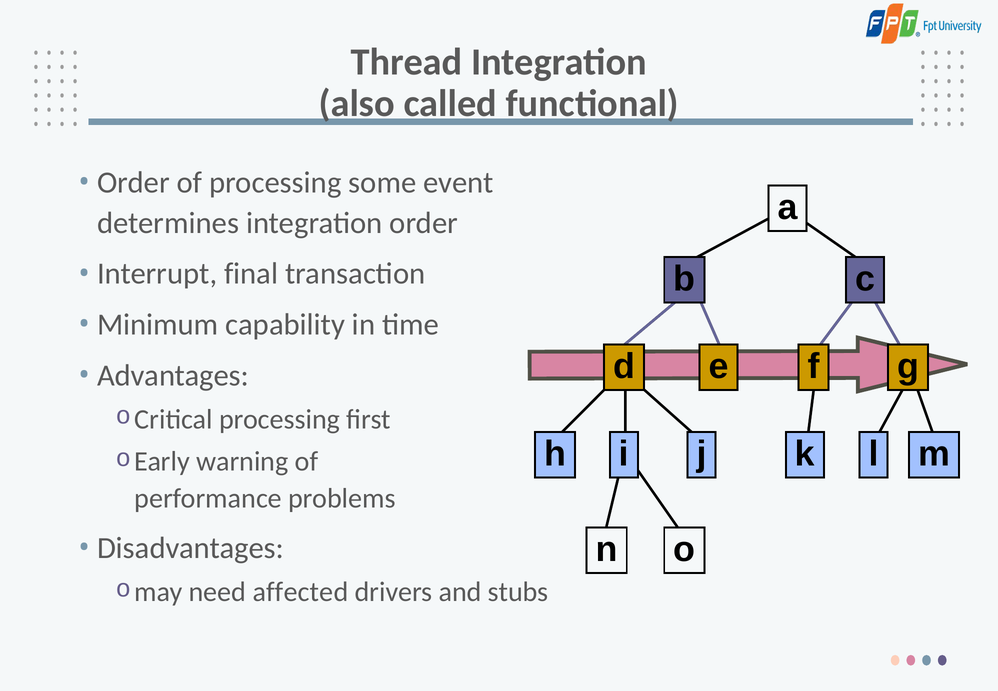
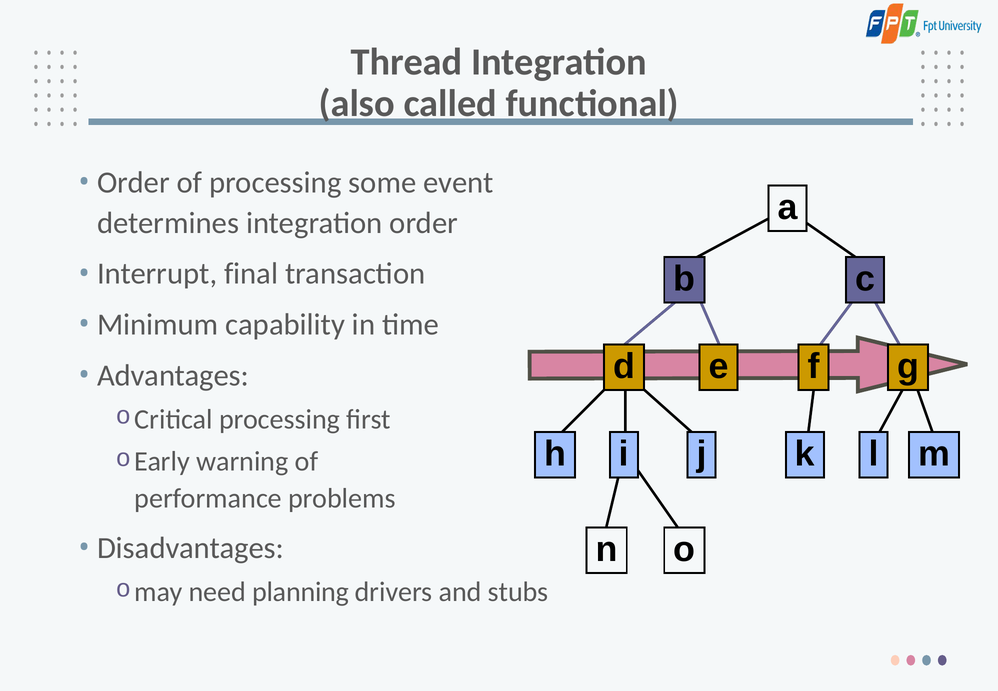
affected: affected -> planning
